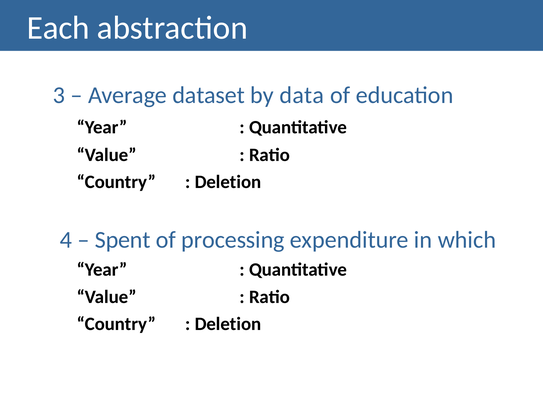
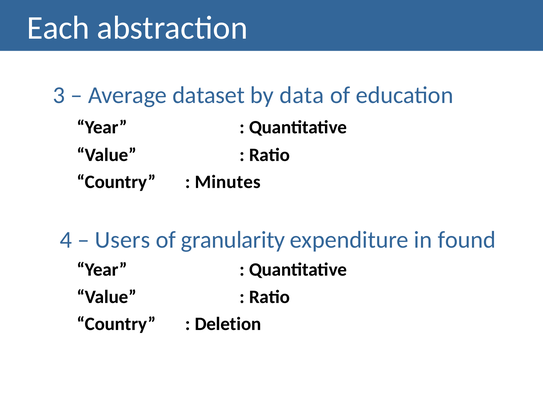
Deletion at (228, 182): Deletion -> Minutes
Spent: Spent -> Users
processing: processing -> granularity
which: which -> found
